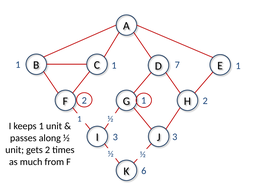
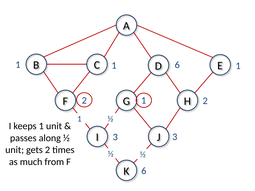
1 7: 7 -> 6
